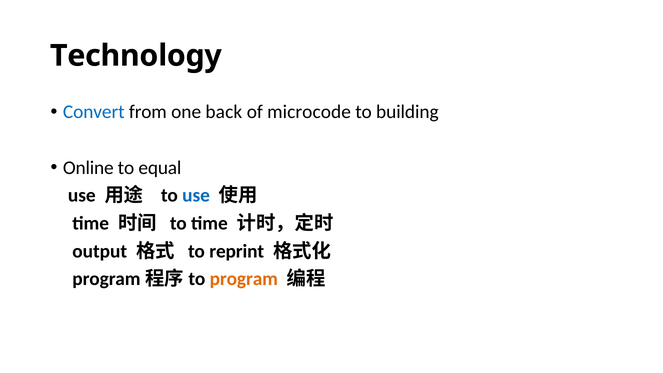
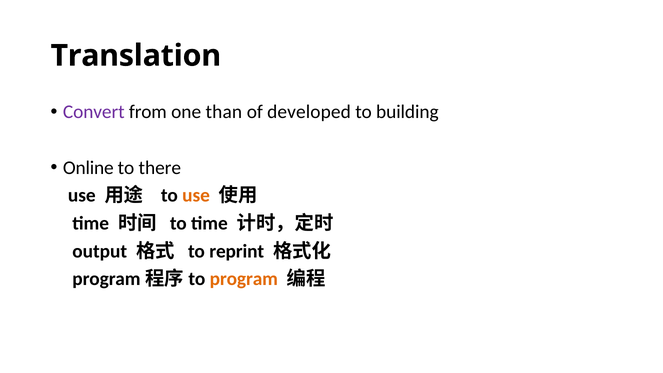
Technology: Technology -> Translation
Convert colour: blue -> purple
back: back -> than
microcode: microcode -> developed
equal: equal -> there
use at (196, 195) colour: blue -> orange
